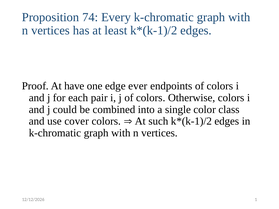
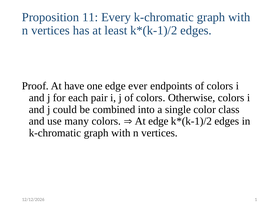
74: 74 -> 11
cover: cover -> many
At such: such -> edge
